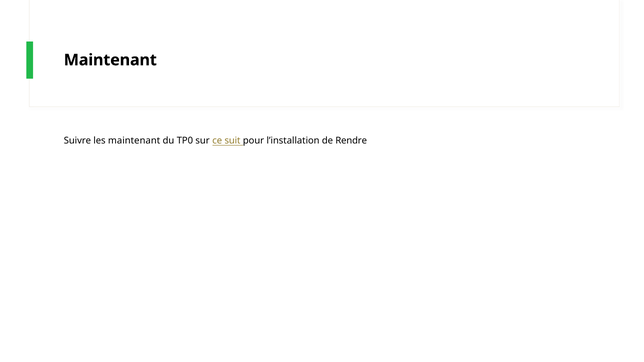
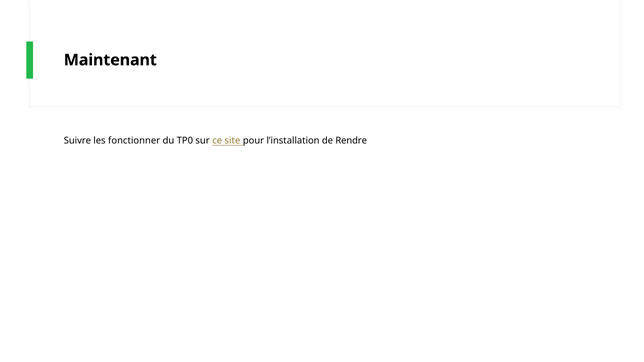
les maintenant: maintenant -> fonctionner
suit: suit -> site
